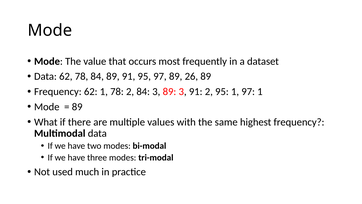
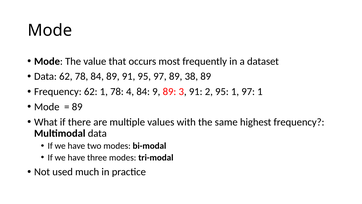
26: 26 -> 38
78 2: 2 -> 4
84 3: 3 -> 9
